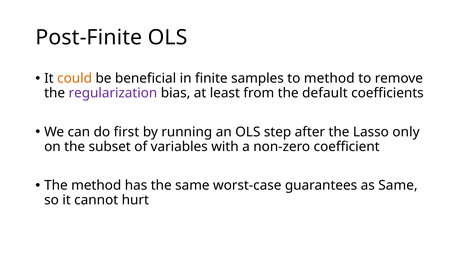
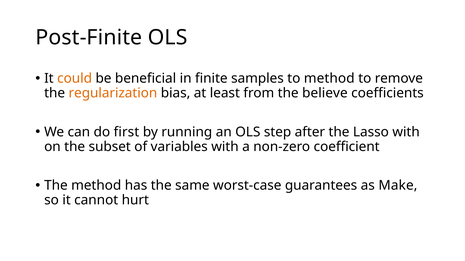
regularization colour: purple -> orange
default: default -> believe
Lasso only: only -> with
as Same: Same -> Make
